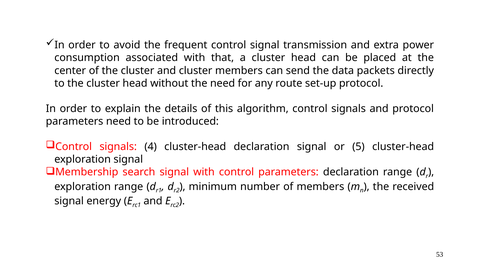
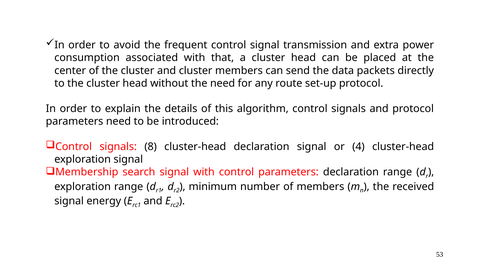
4: 4 -> 8
5: 5 -> 4
